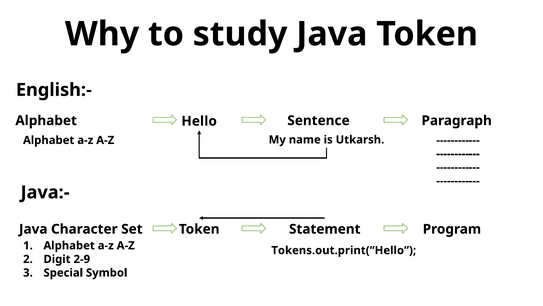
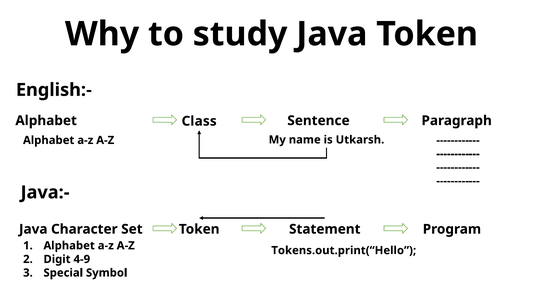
Hello: Hello -> Class
2-9: 2-9 -> 4-9
